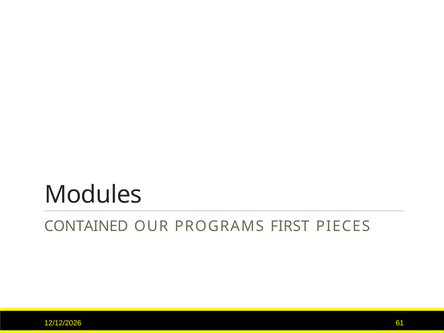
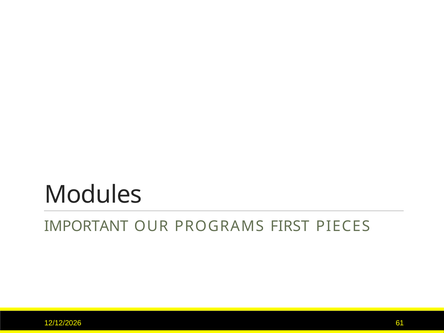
CONTAINED: CONTAINED -> IMPORTANT
